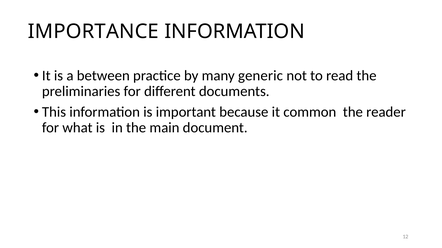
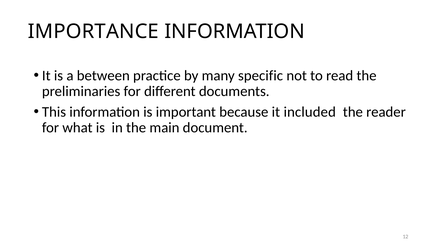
generic: generic -> specific
common: common -> included
